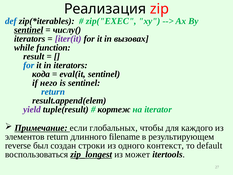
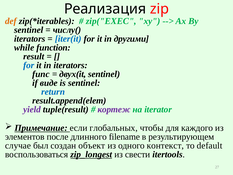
def colour: blue -> orange
sentinel at (29, 30) underline: present -> none
iter(it colour: purple -> blue
вызовах: вызовах -> другими
кода: кода -> func
eval(it: eval(it -> двух(it
него: него -> виде
кортеж colour: black -> purple
элементов return: return -> после
reverse: reverse -> случае
строки: строки -> объект
может: может -> свести
